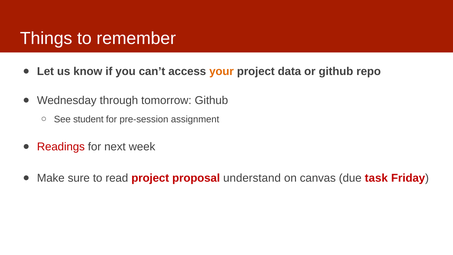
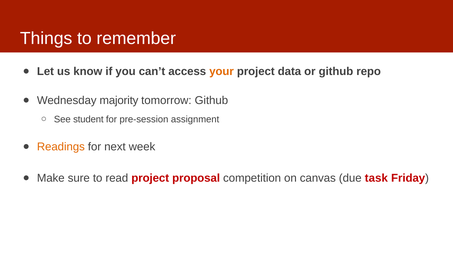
through: through -> majority
Readings colour: red -> orange
understand: understand -> competition
